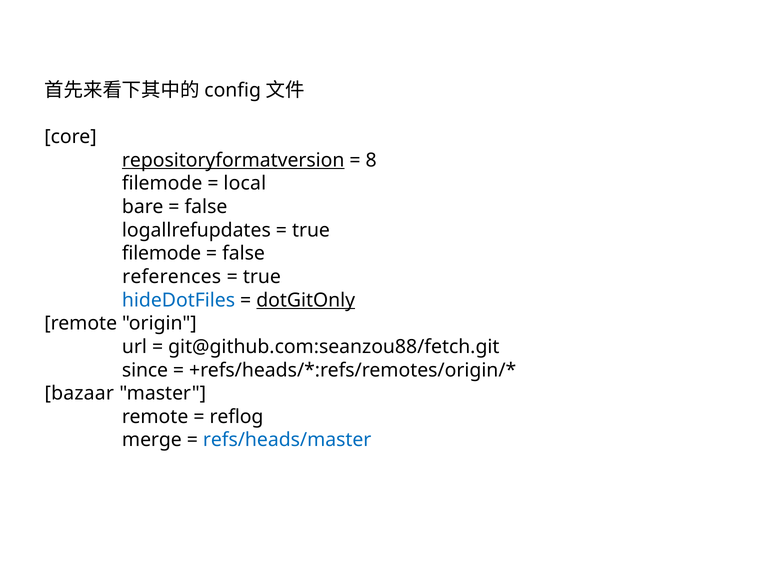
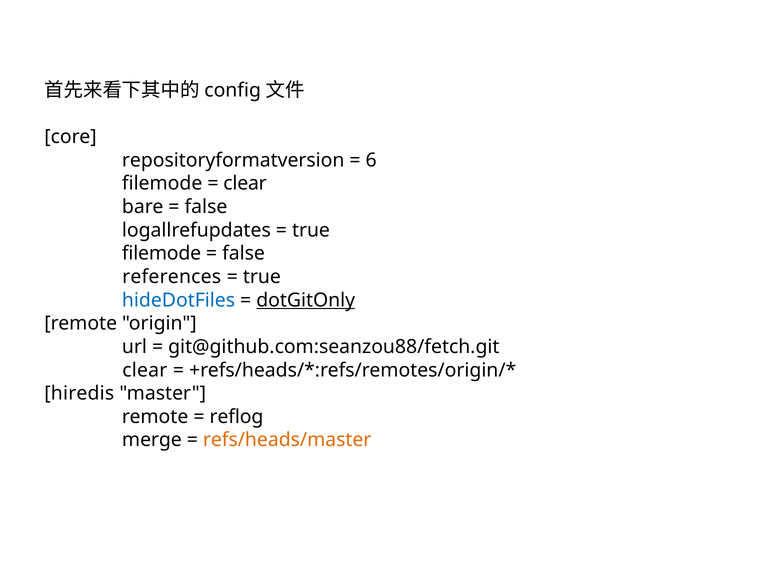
repositoryformatversion underline: present -> none
8: 8 -> 6
local at (245, 183): local -> clear
since at (145, 370): since -> clear
bazaar: bazaar -> hiredis
refs/heads/master colour: blue -> orange
